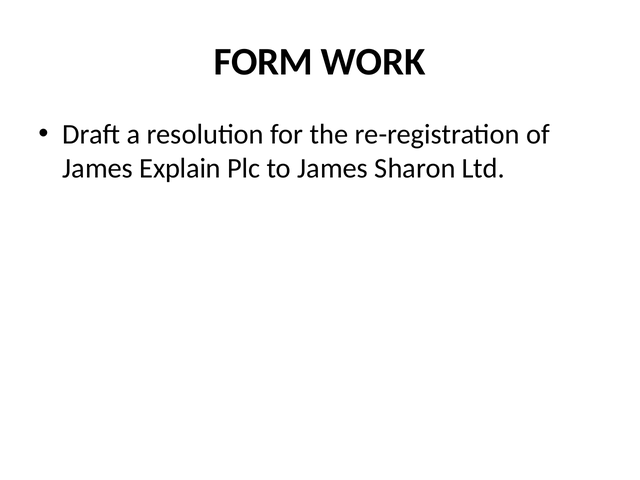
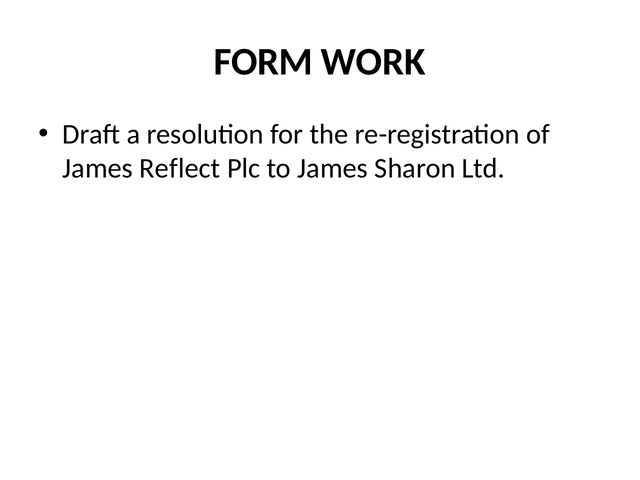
Explain: Explain -> Reflect
